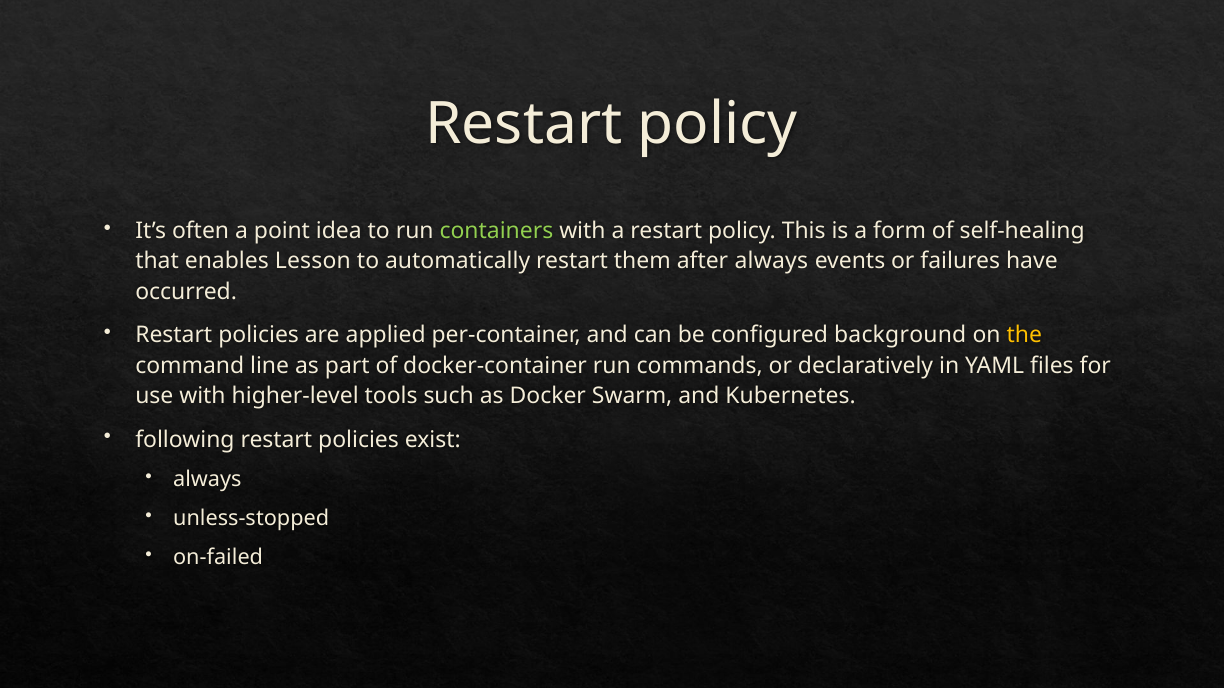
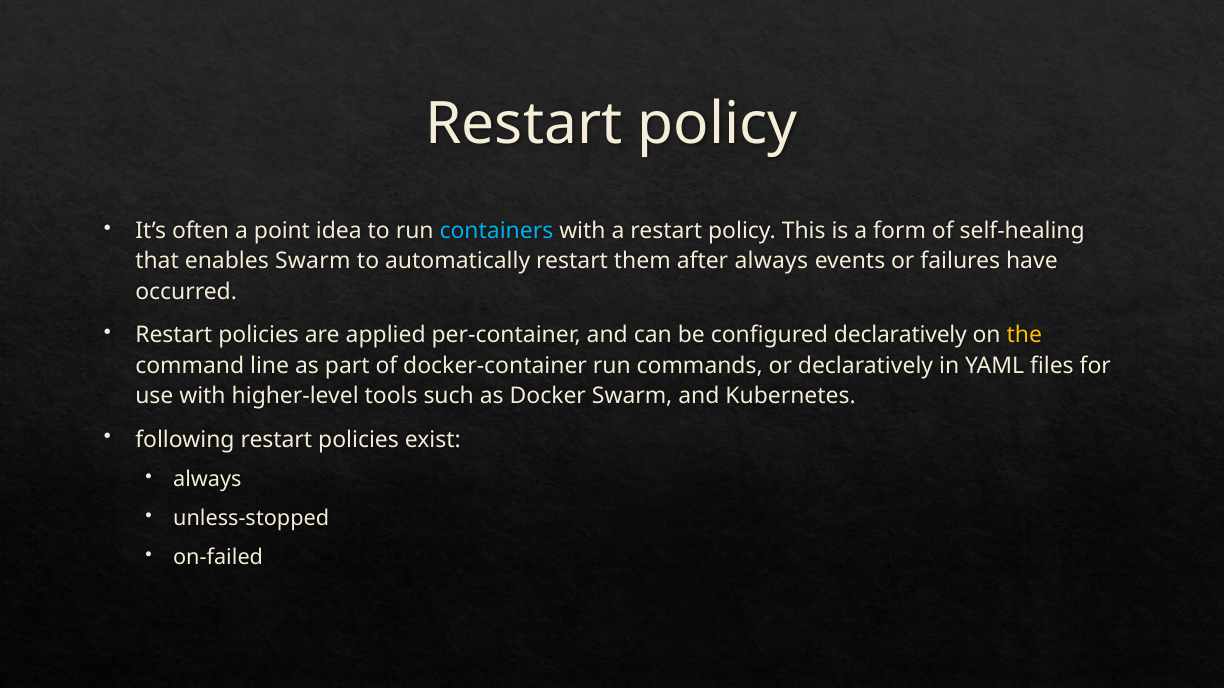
containers colour: light green -> light blue
enables Lesson: Lesson -> Swarm
configured background: background -> declaratively
